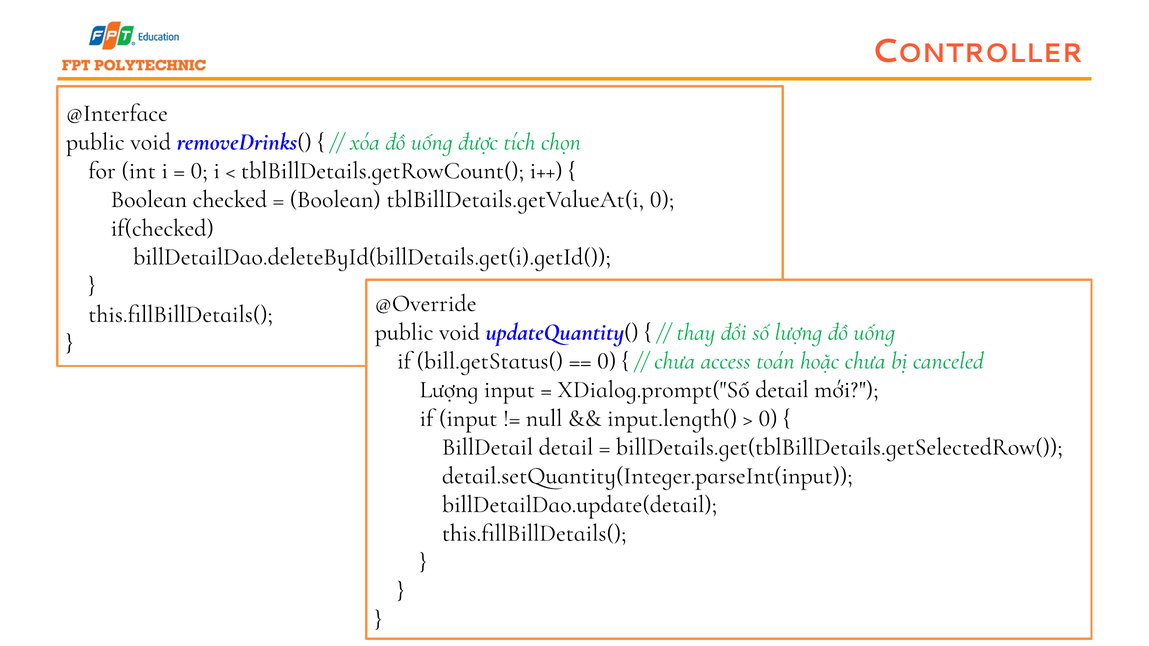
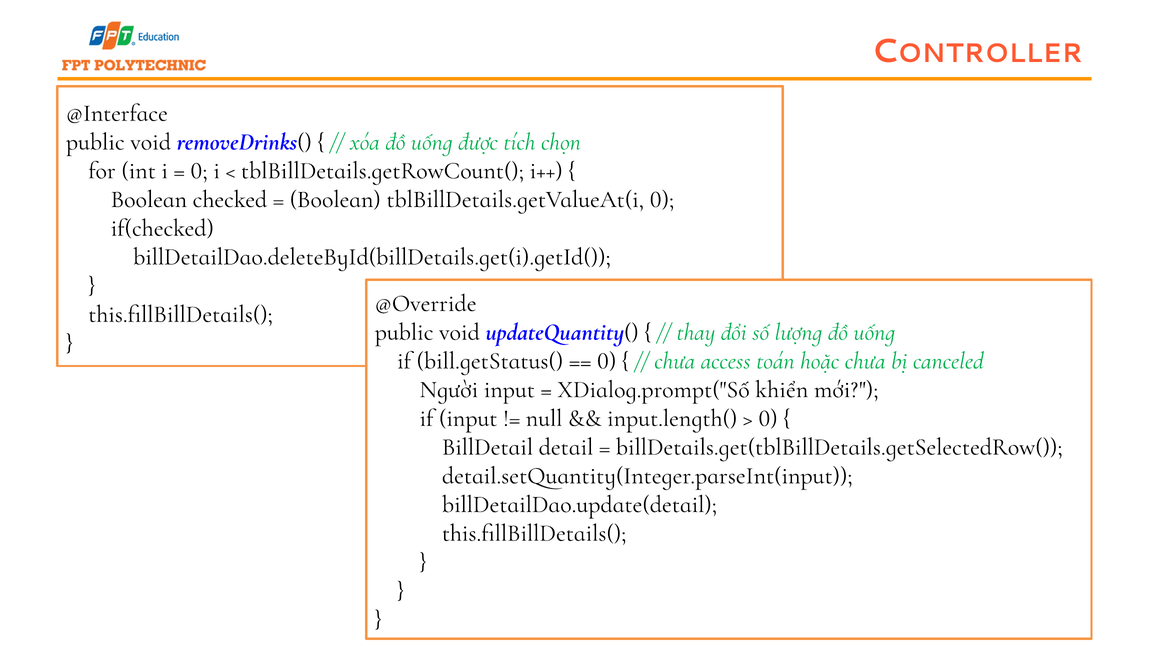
Lượng at (449, 389): Lượng -> Người
XDialog.prompt("Số detail: detail -> khiển
